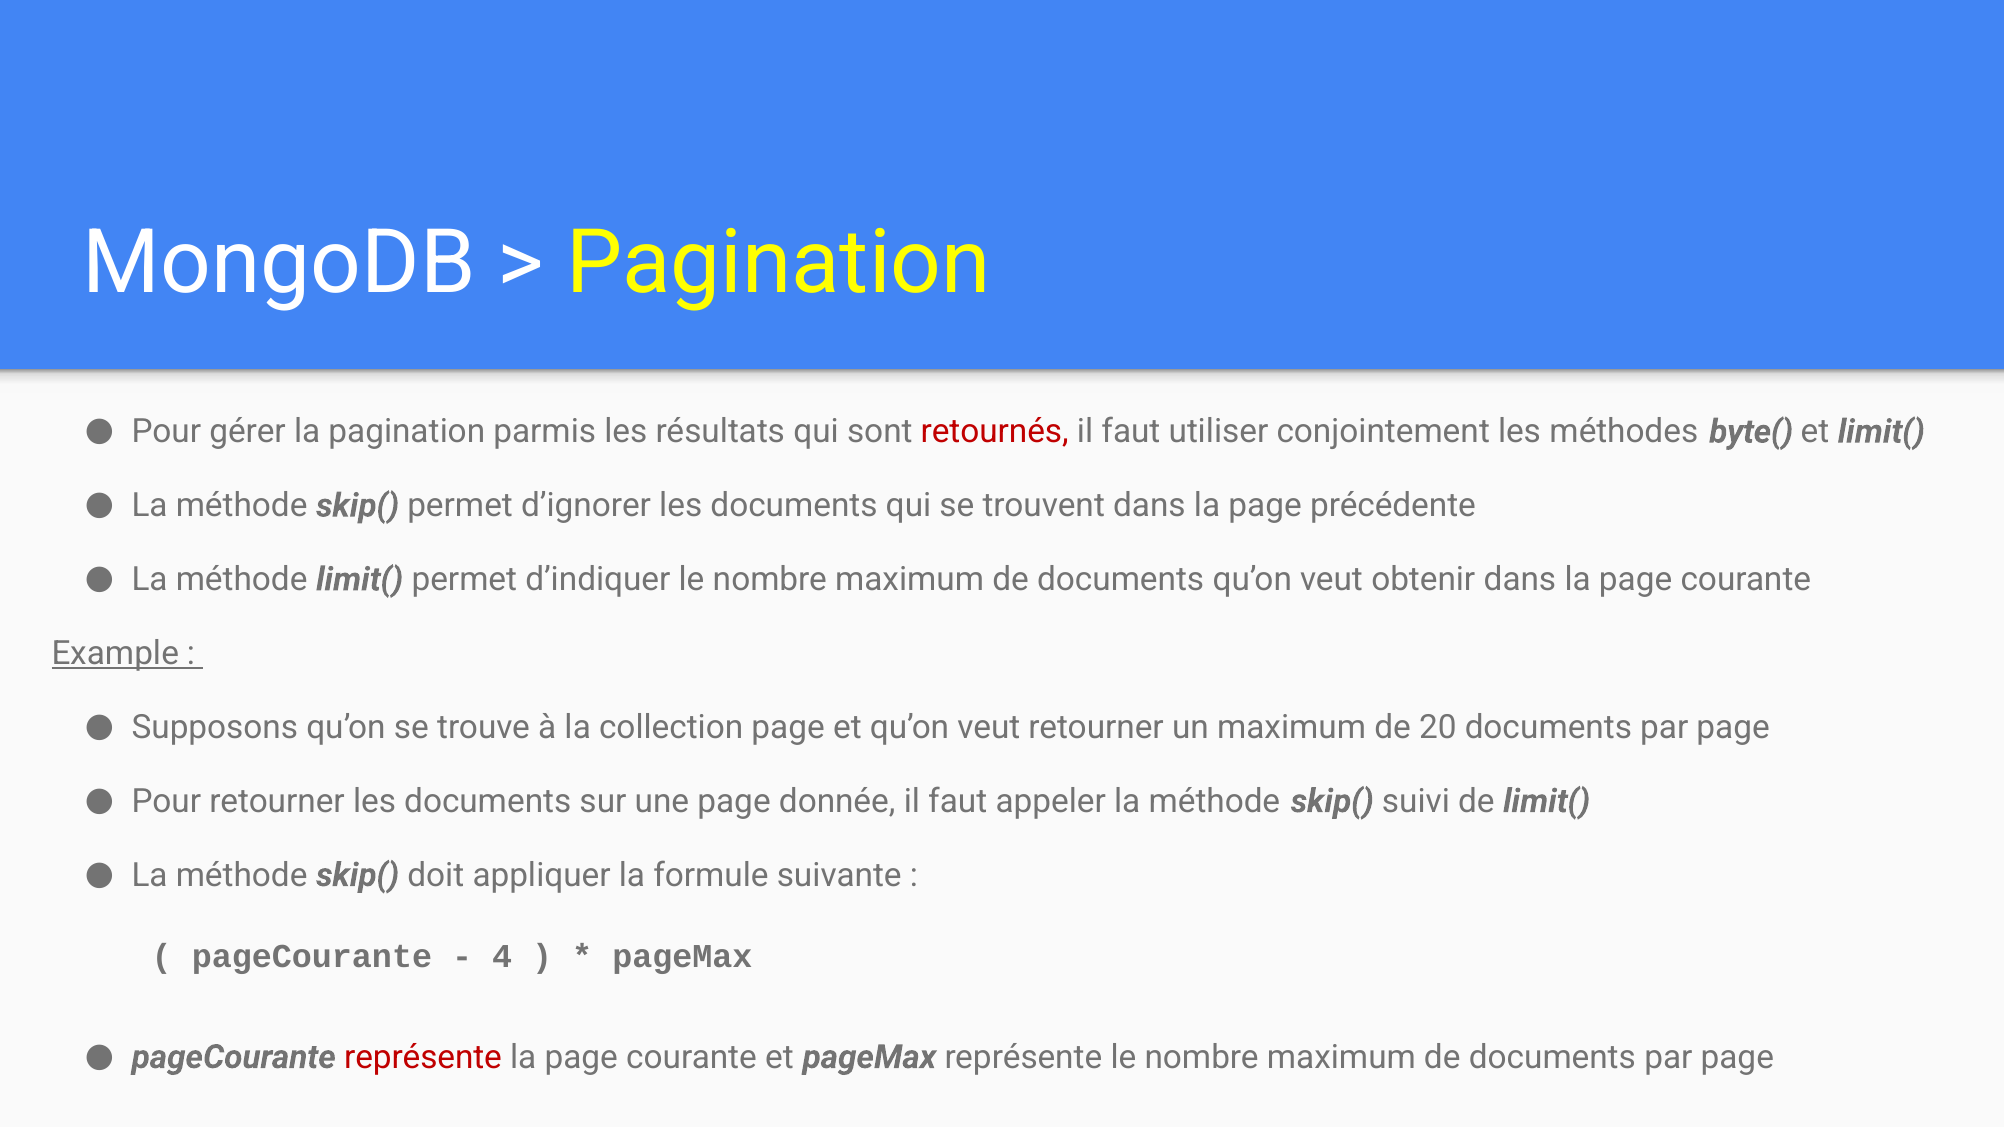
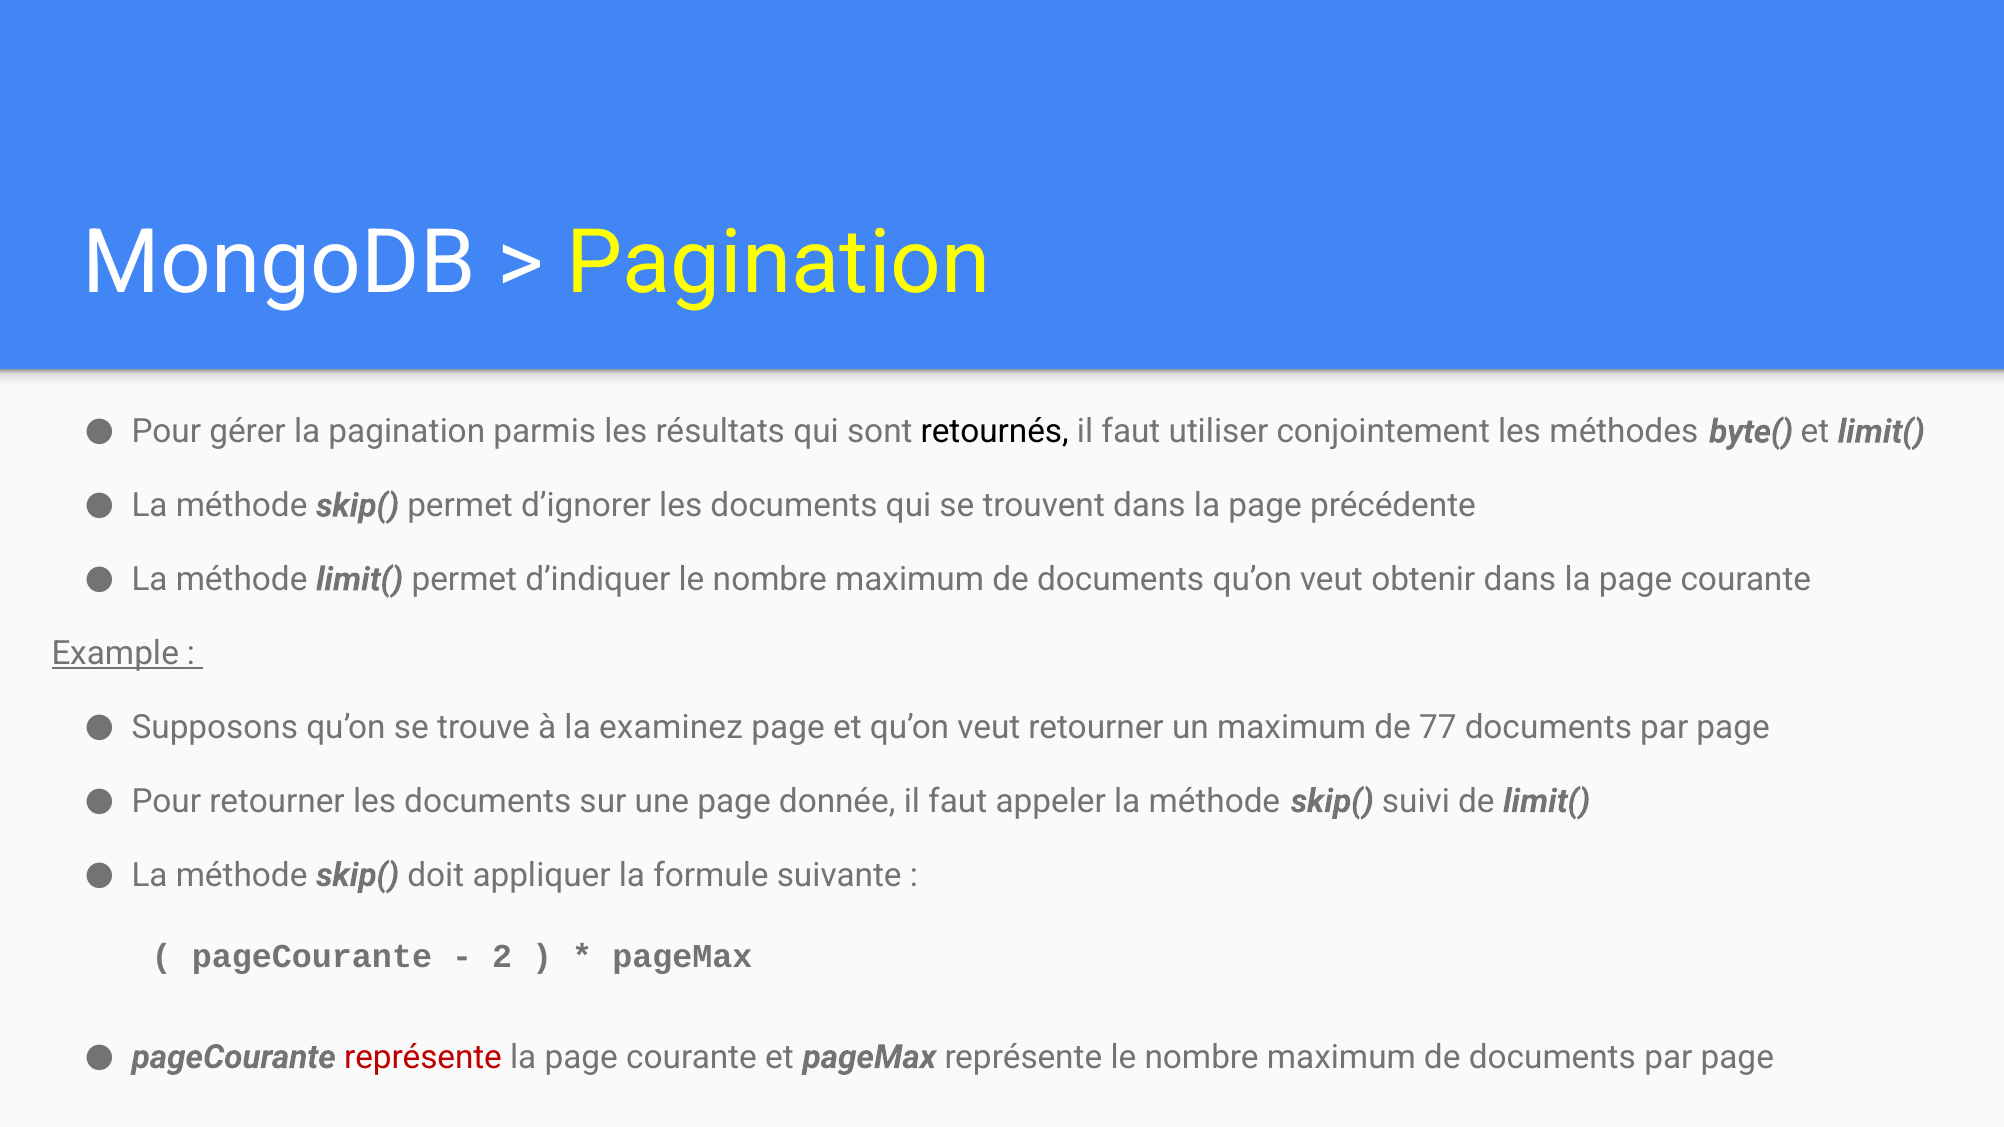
retournés colour: red -> black
collection: collection -> examinez
20: 20 -> 77
4: 4 -> 2
